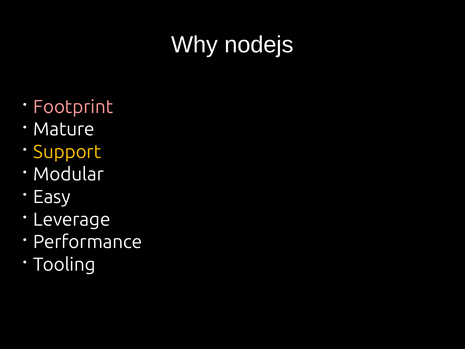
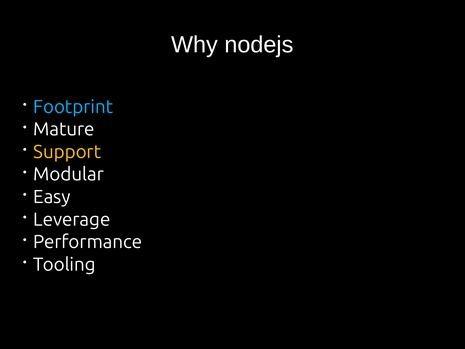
Footprint colour: pink -> light blue
